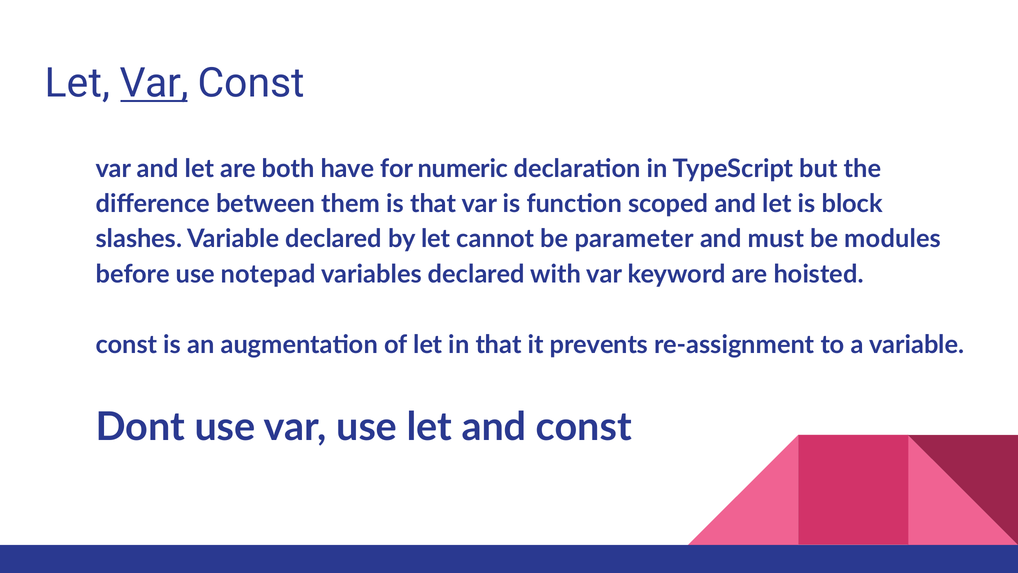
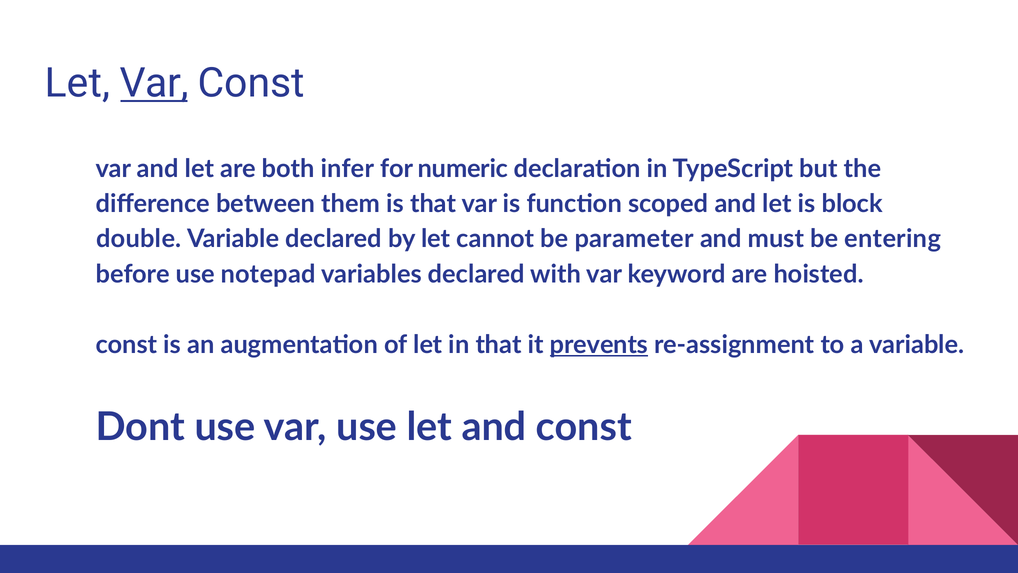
have: have -> infer
slashes: slashes -> double
modules: modules -> entering
prevents underline: none -> present
